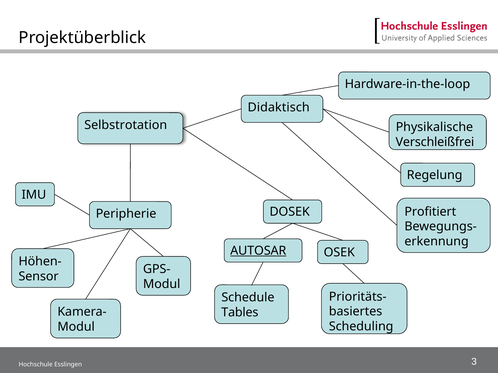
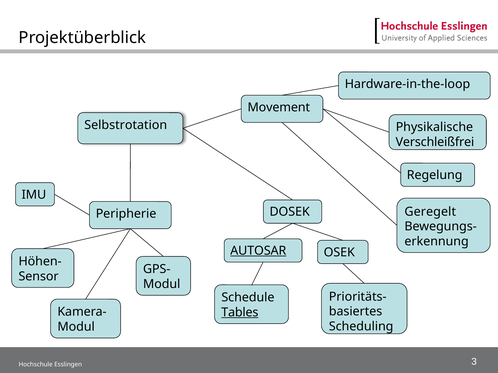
Didaktisch: Didaktisch -> Movement
Profitiert: Profitiert -> Geregelt
Tables underline: none -> present
